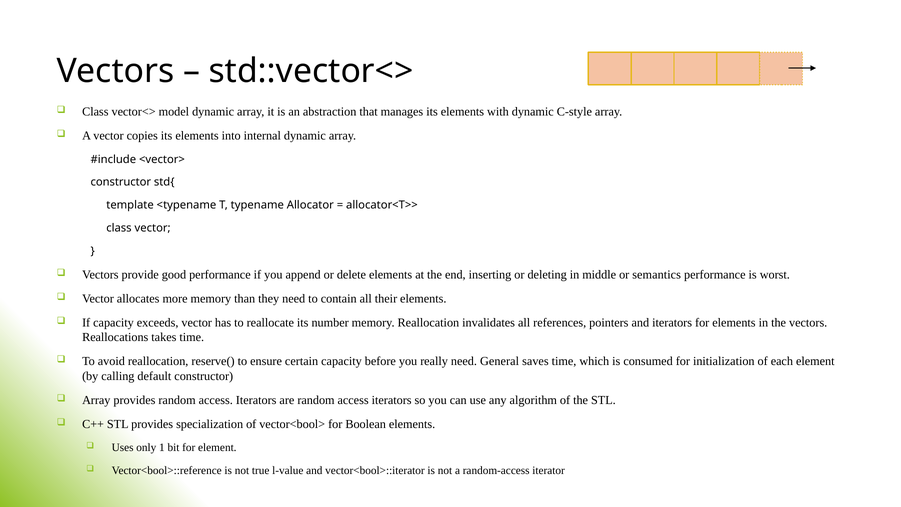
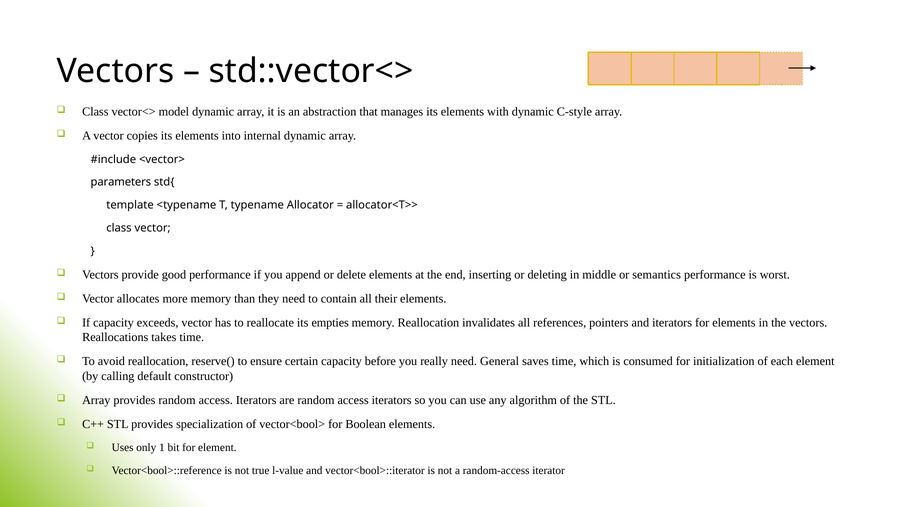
constructor at (121, 182): constructor -> parameters
number: number -> empties
